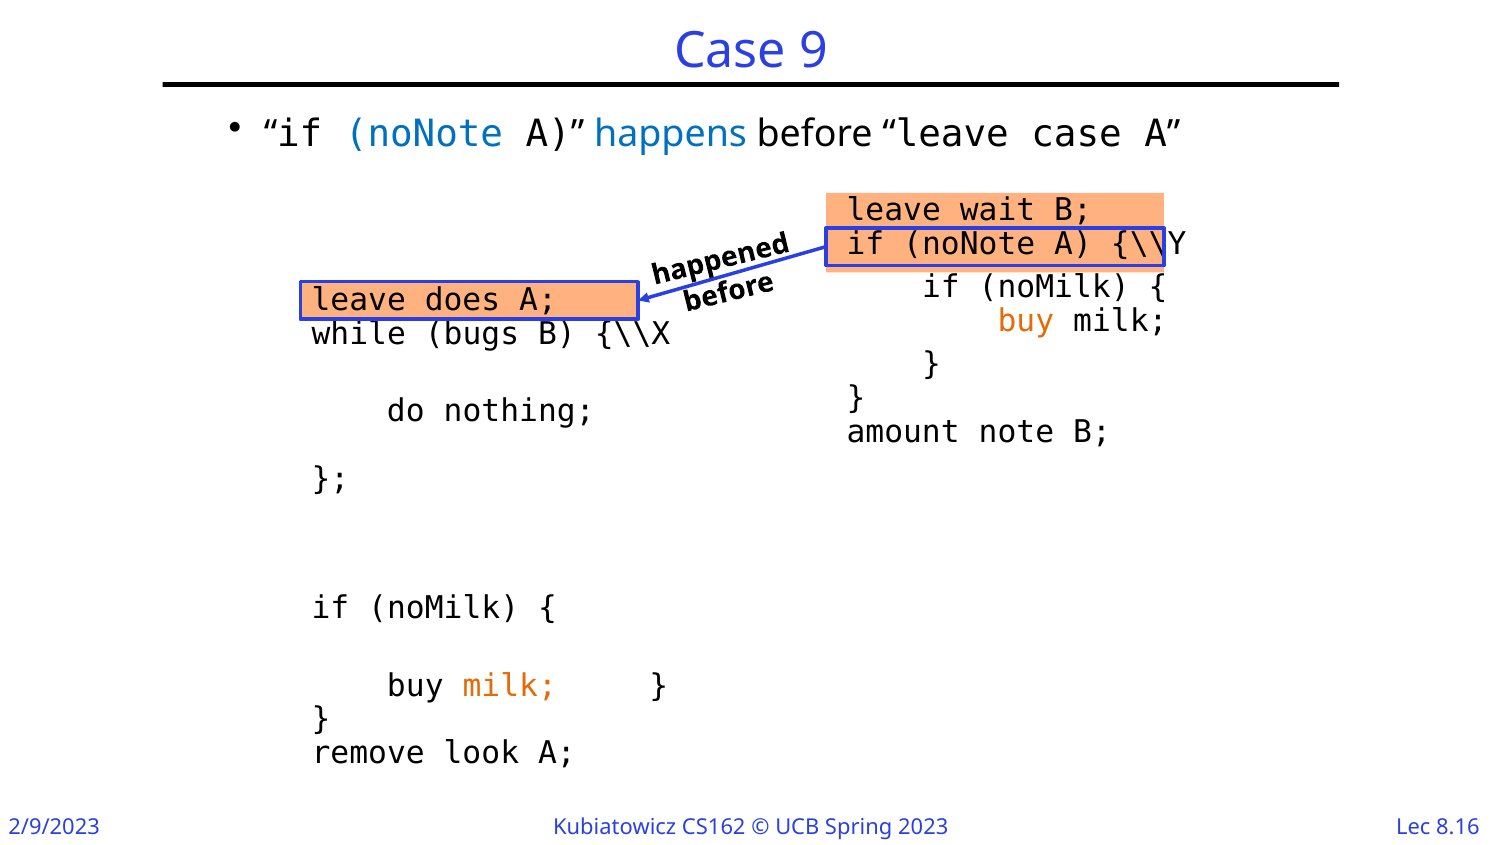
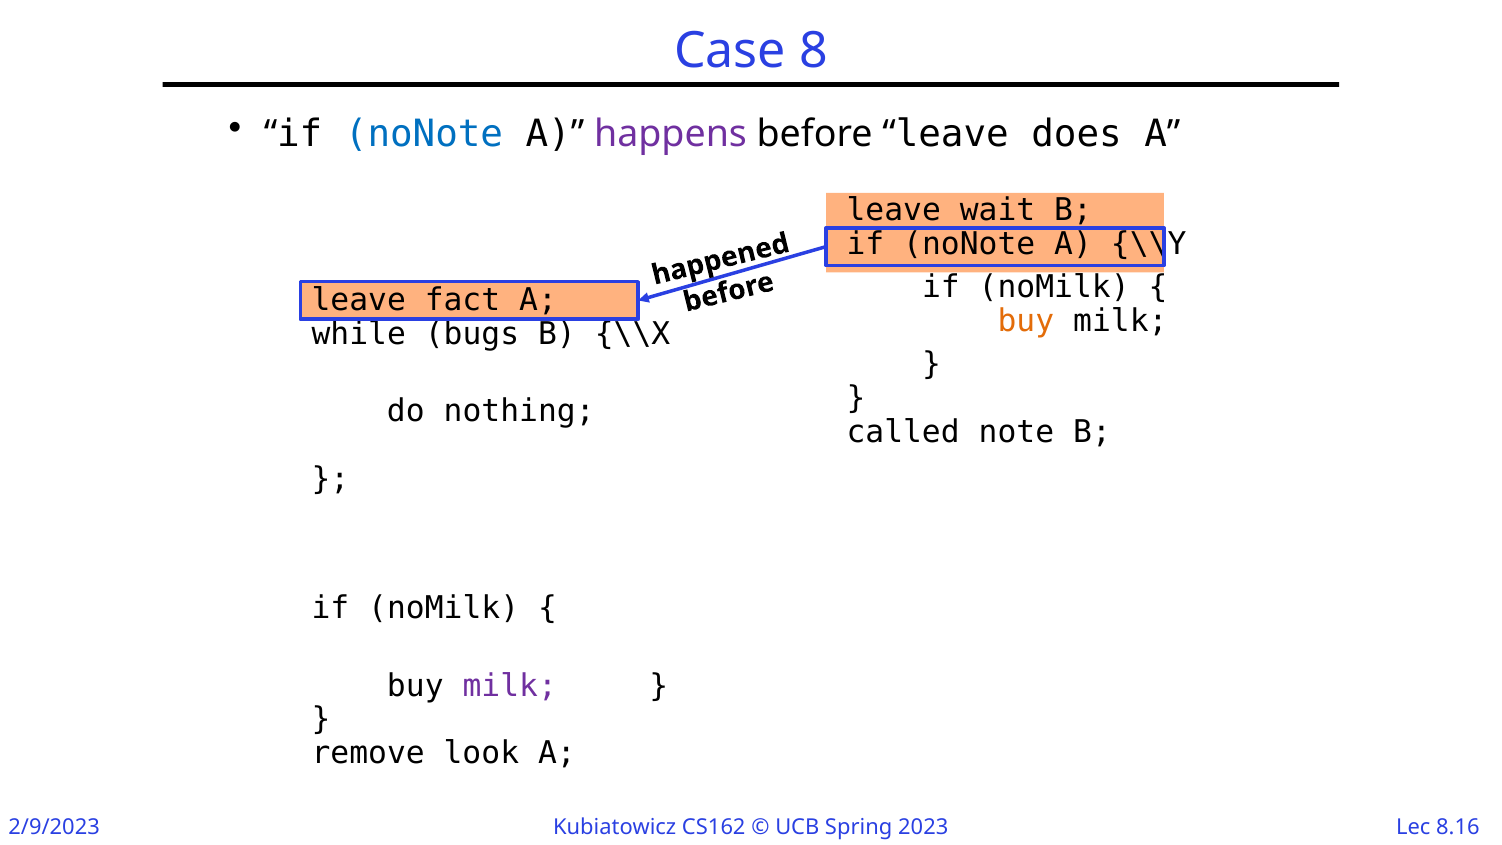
9: 9 -> 8
happens colour: blue -> purple
leave case: case -> does
does: does -> fact
amount: amount -> called
milk at (510, 686) colour: orange -> purple
